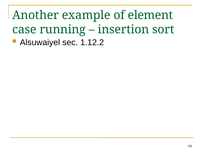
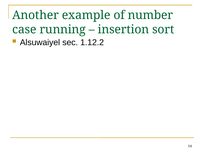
element: element -> number
